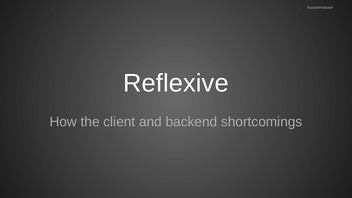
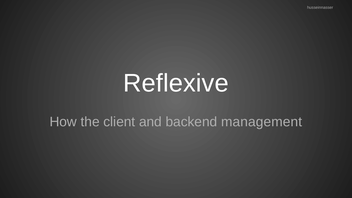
shortcomings: shortcomings -> management
